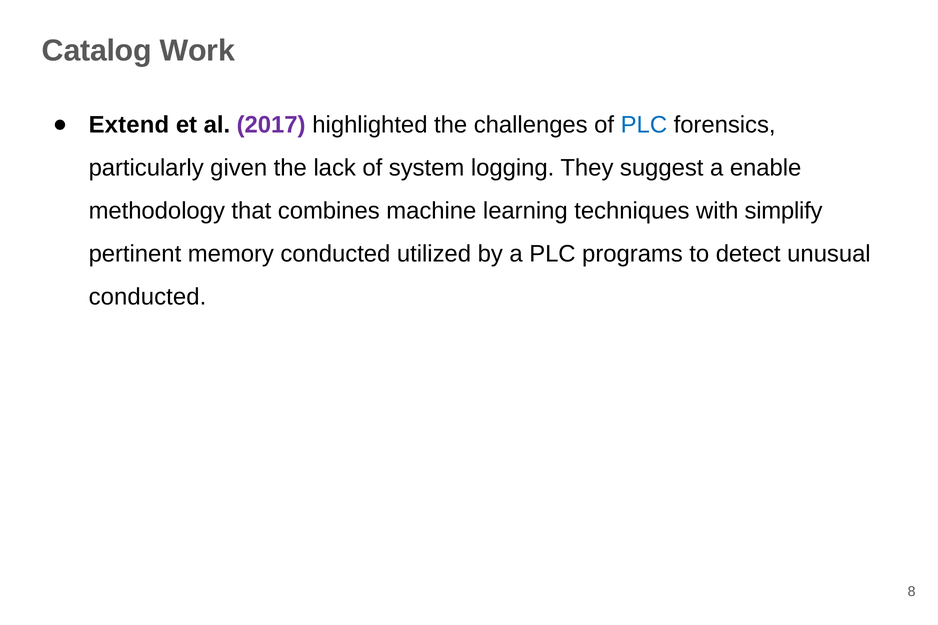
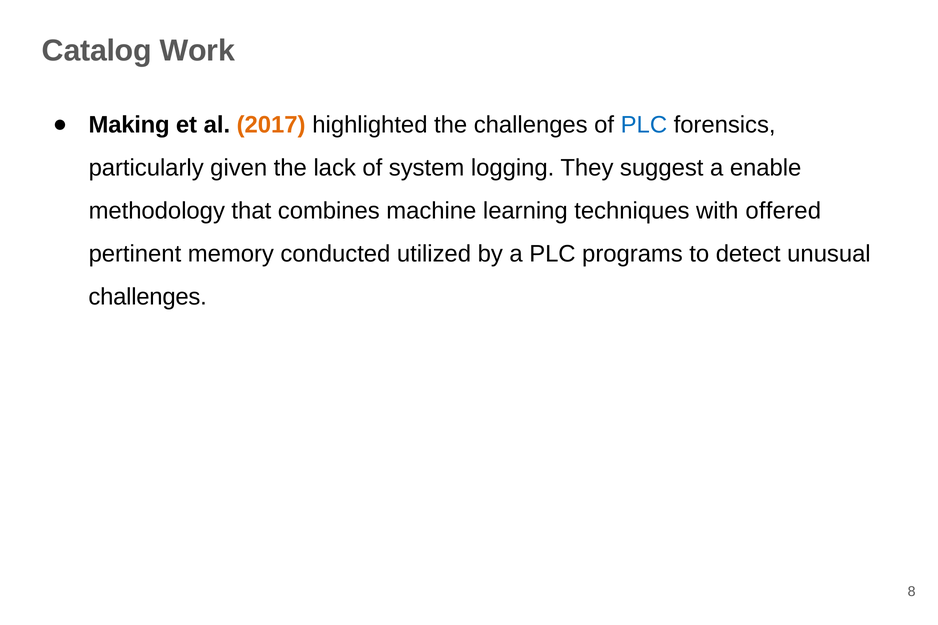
Extend: Extend -> Making
2017 colour: purple -> orange
simplify: simplify -> offered
conducted at (147, 297): conducted -> challenges
